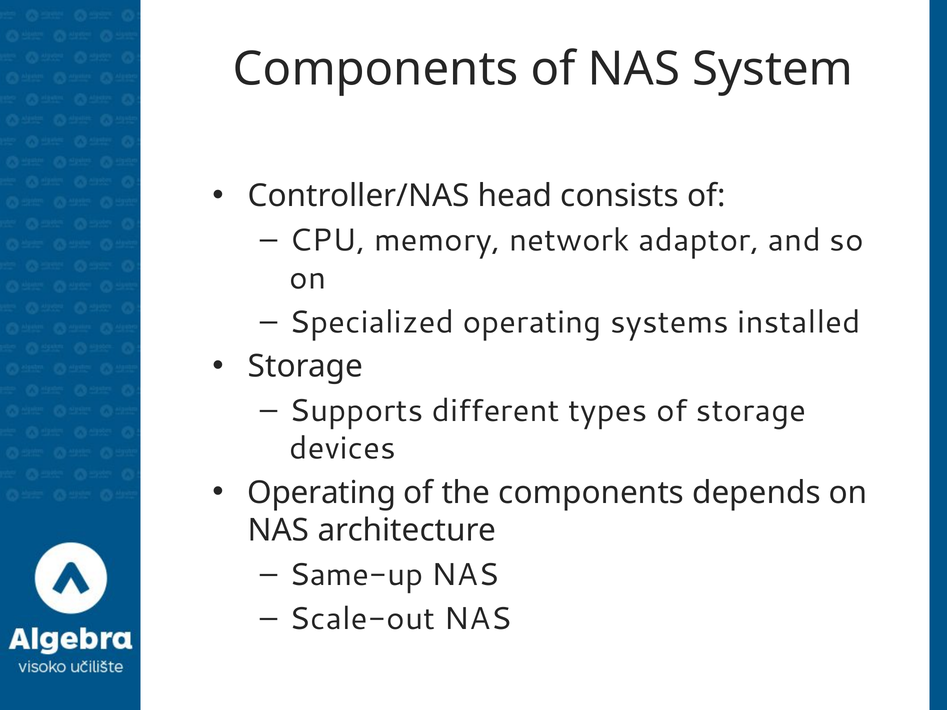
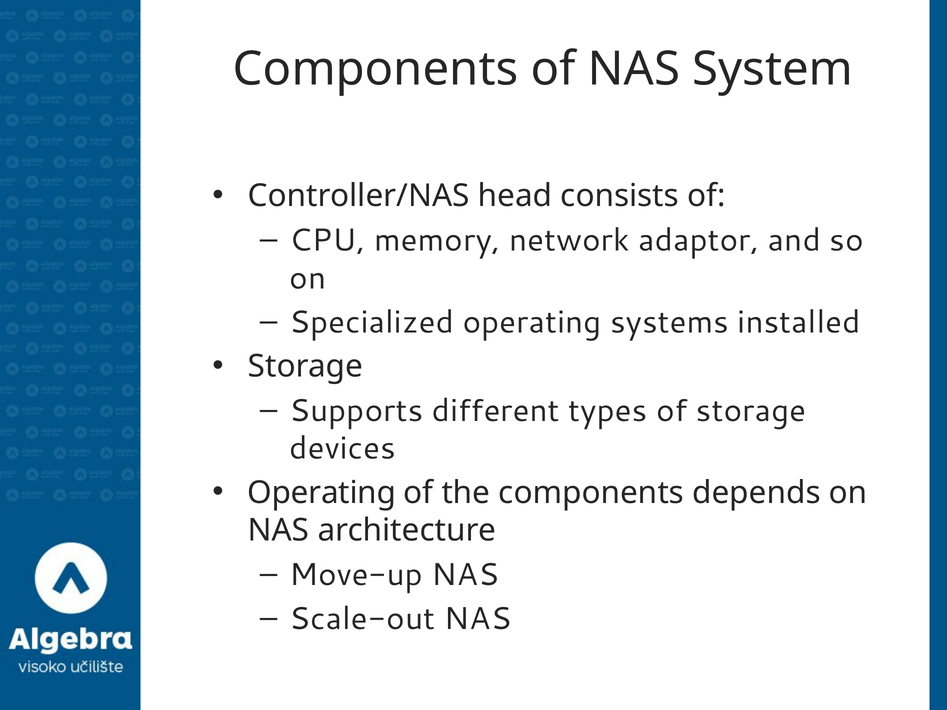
Same-up: Same-up -> Move-up
